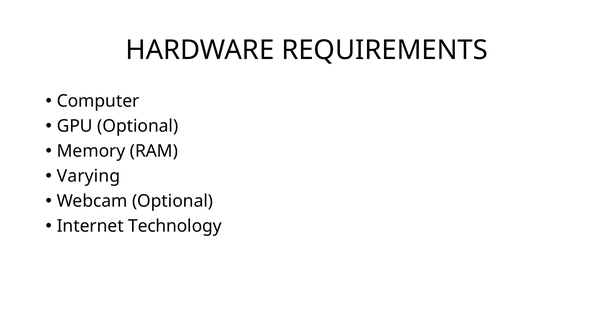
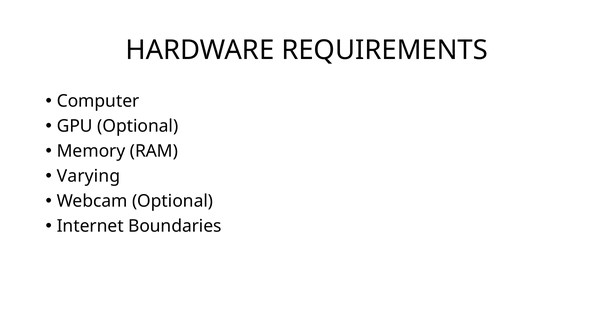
Technology: Technology -> Boundaries
